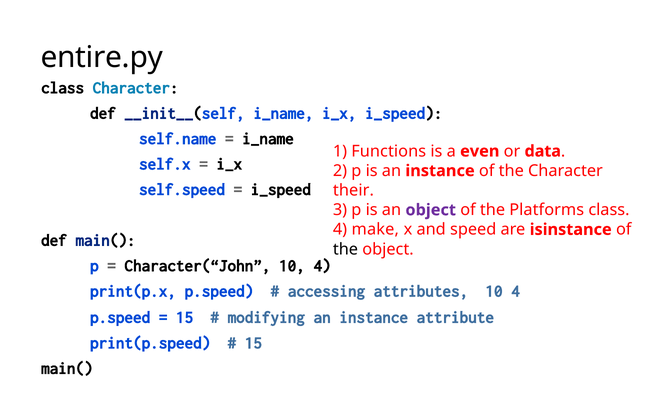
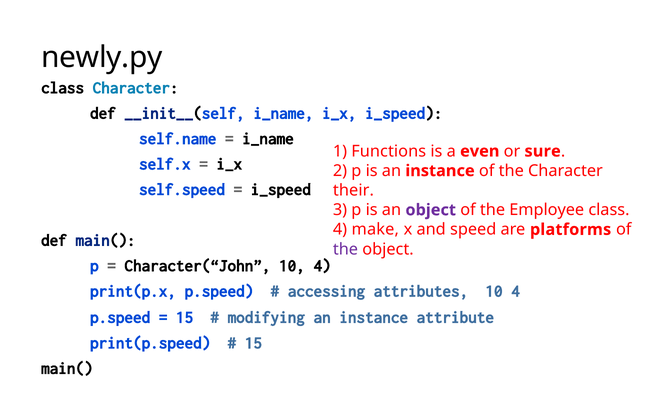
entire.py: entire.py -> newly.py
data: data -> sure
Platforms: Platforms -> Employee
isinstance: isinstance -> platforms
the at (345, 249) colour: black -> purple
